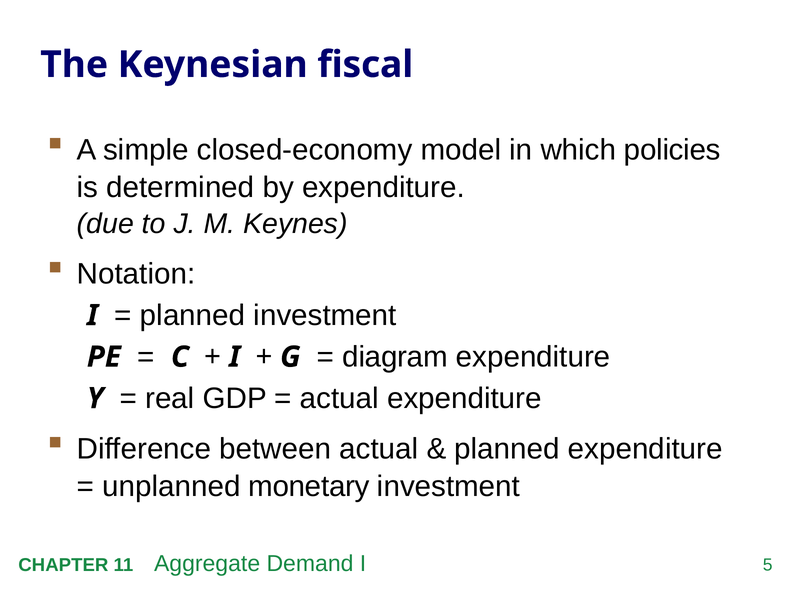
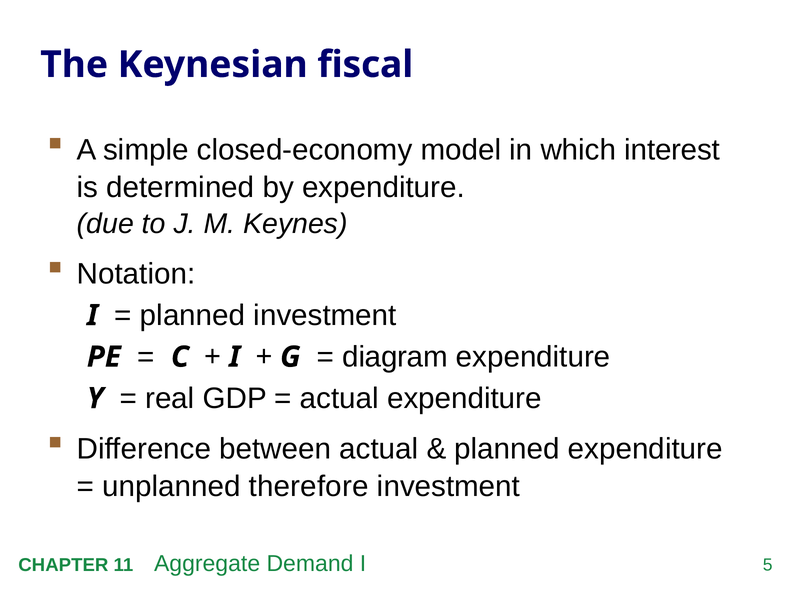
policies: policies -> interest
monetary: monetary -> therefore
